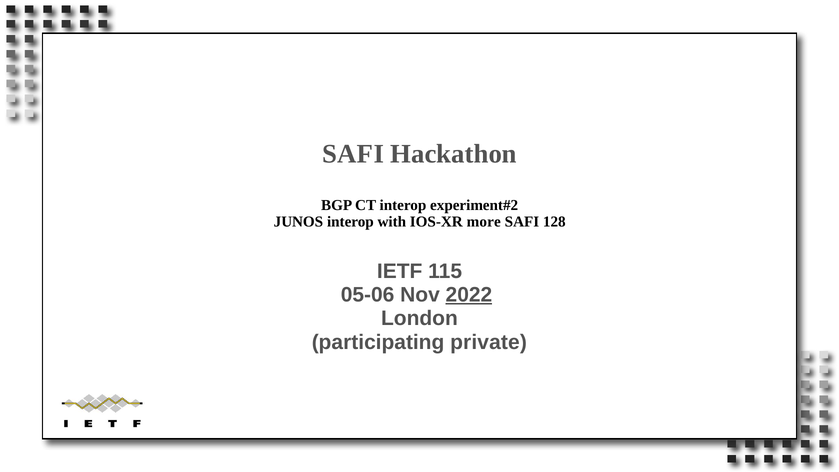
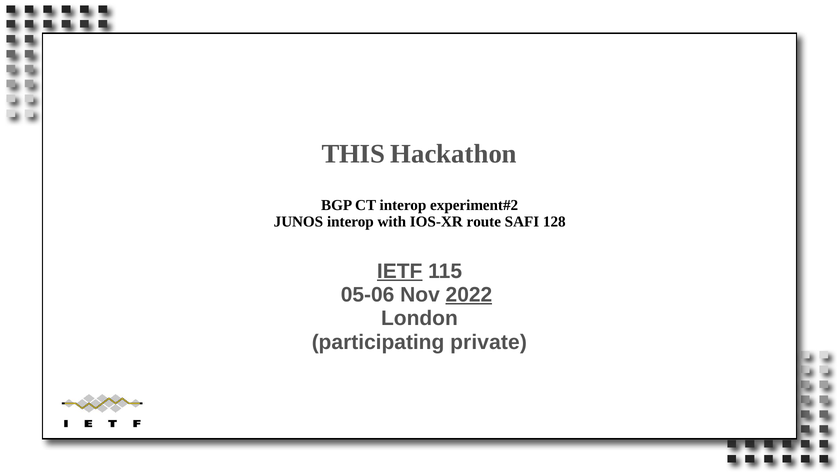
SAFI at (353, 154): SAFI -> THIS
more: more -> route
IETF underline: none -> present
